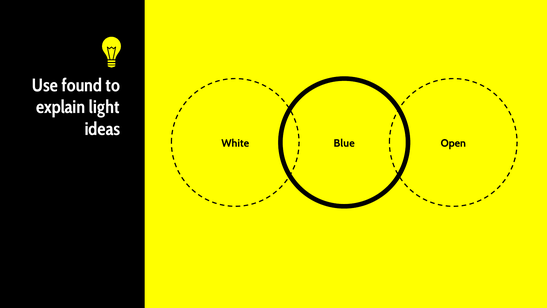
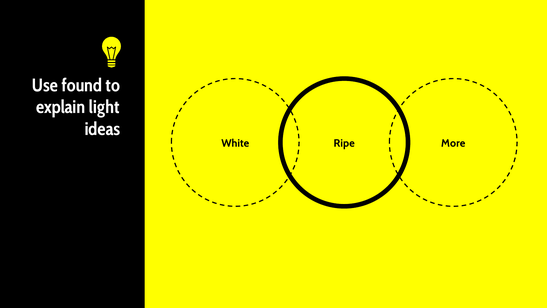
Blue: Blue -> Ripe
Open: Open -> More
